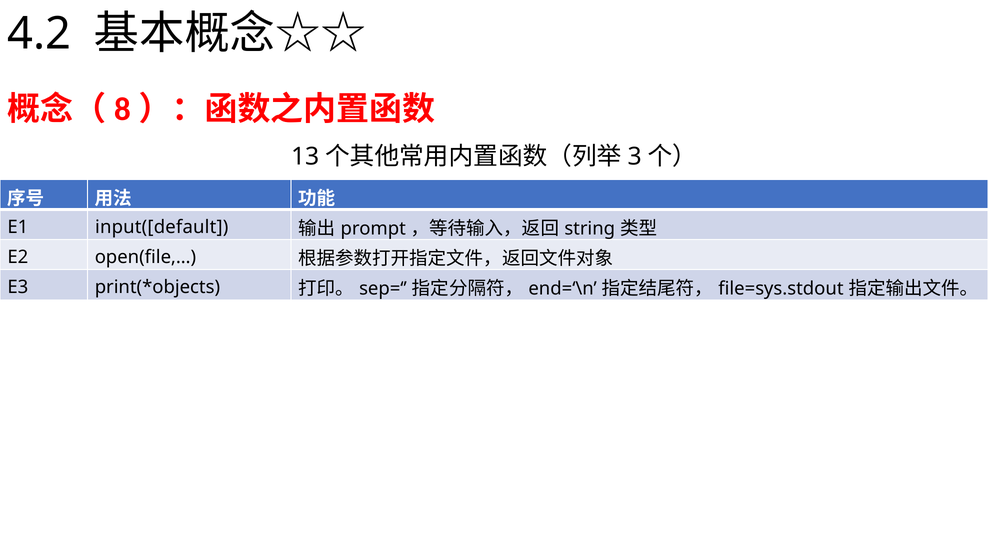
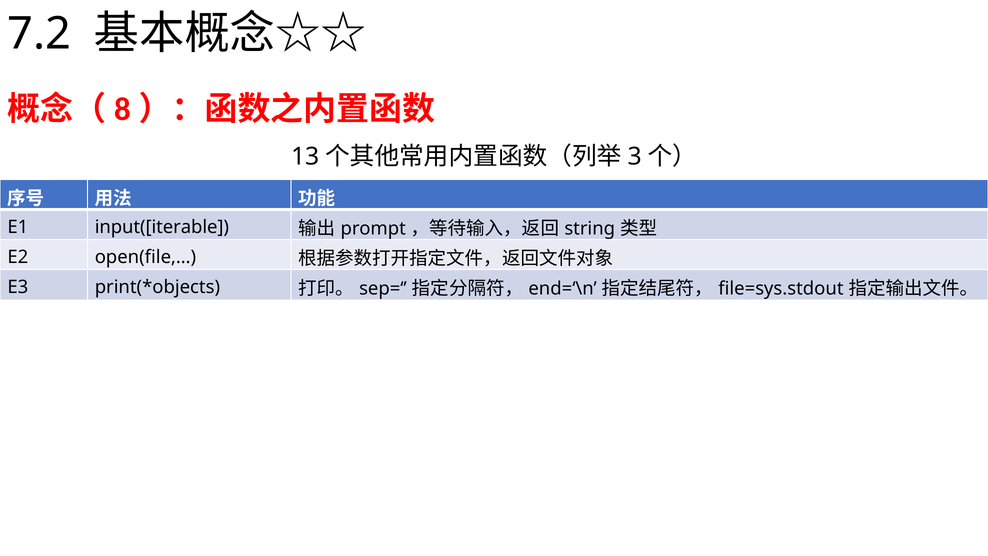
4.2: 4.2 -> 7.2
input([default: input([default -> input([iterable
